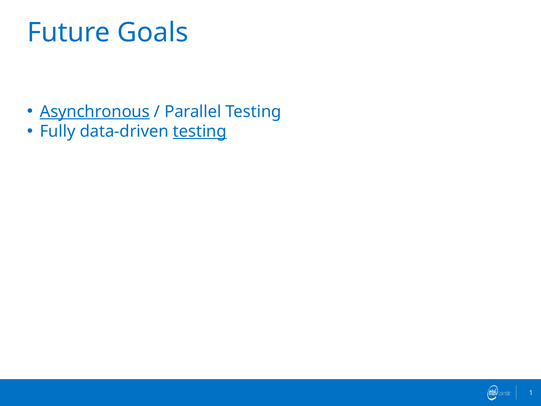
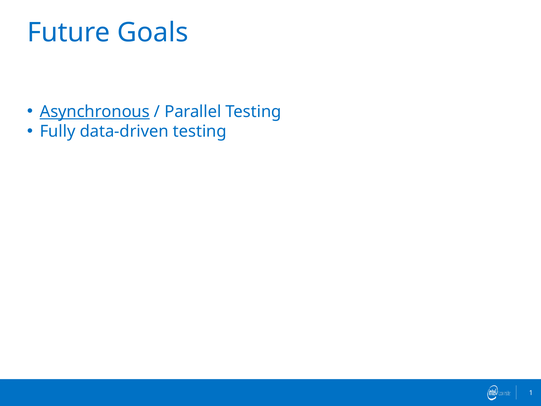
testing at (200, 131) underline: present -> none
